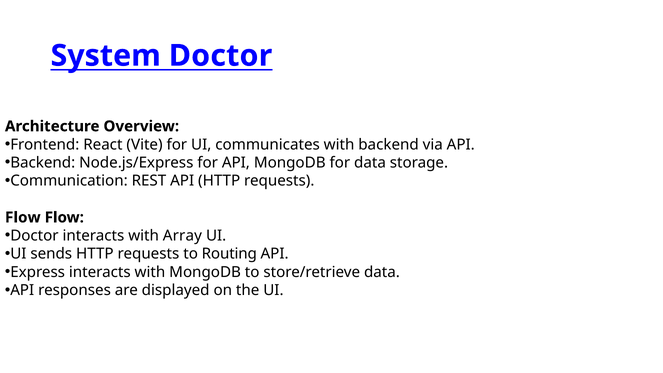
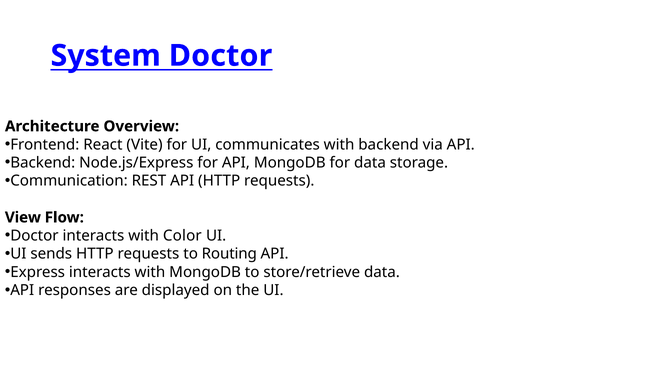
Flow at (23, 217): Flow -> View
Array: Array -> Color
